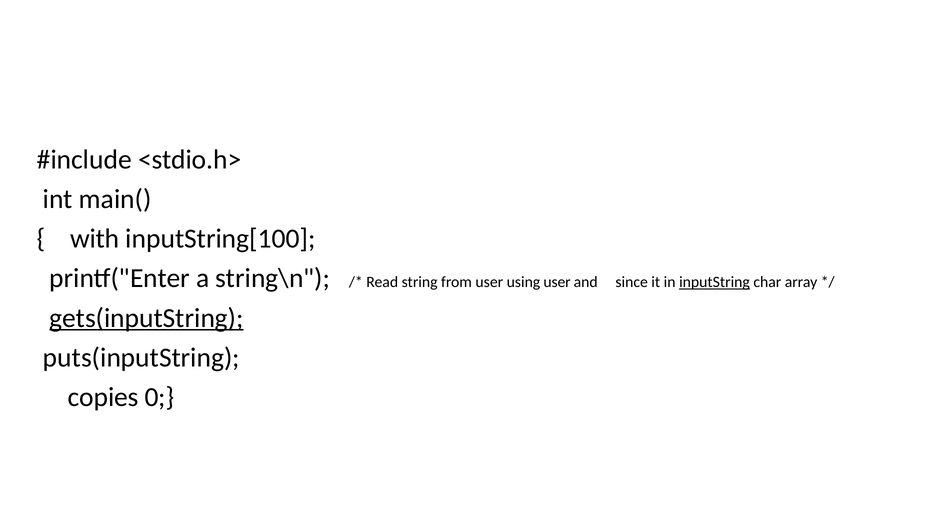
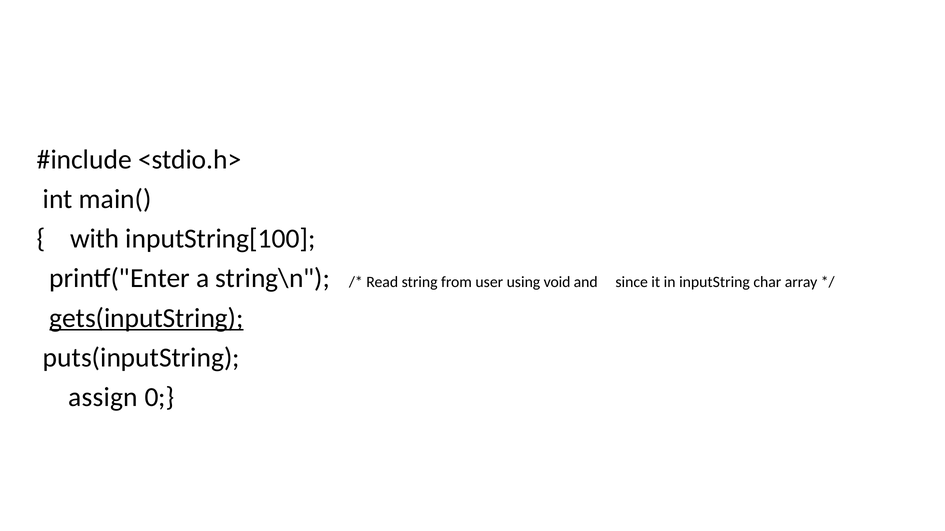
using user: user -> void
inputString underline: present -> none
copies: copies -> assign
